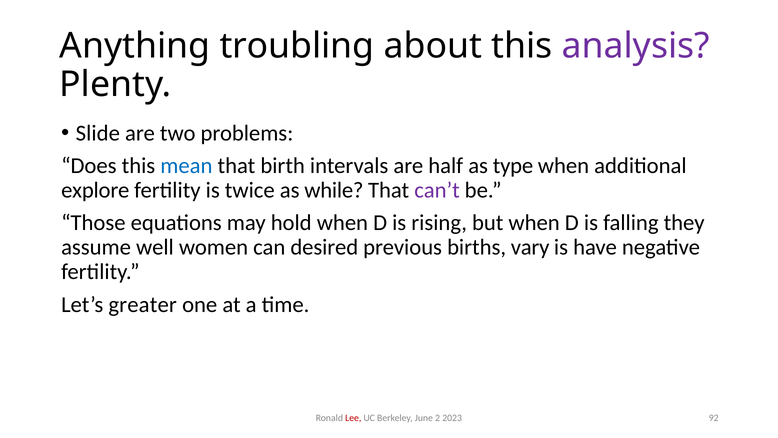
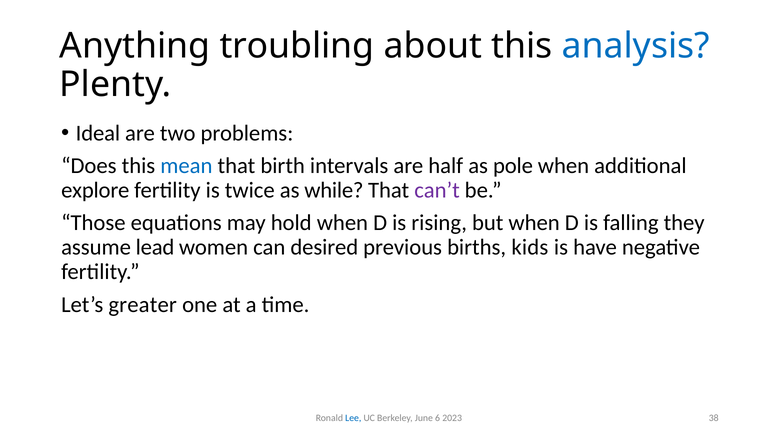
analysis colour: purple -> blue
Slide: Slide -> Ideal
type: type -> pole
well: well -> lead
vary: vary -> kids
Lee colour: red -> blue
2: 2 -> 6
92: 92 -> 38
